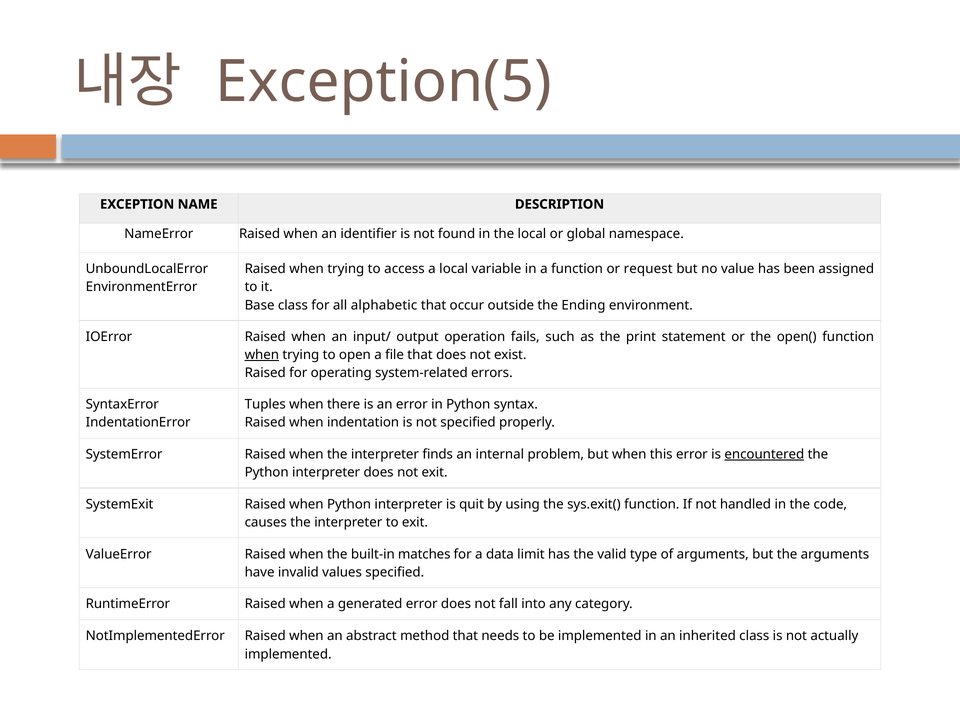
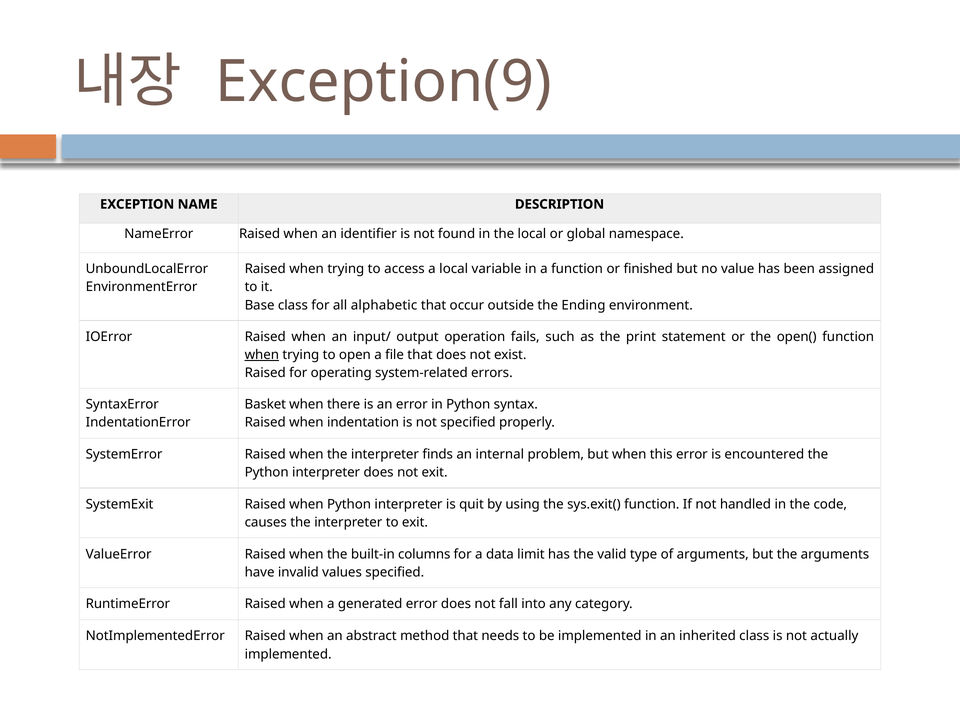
Exception(5: Exception(5 -> Exception(9
request: request -> finished
Tuples: Tuples -> Basket
encountered underline: present -> none
matches: matches -> columns
